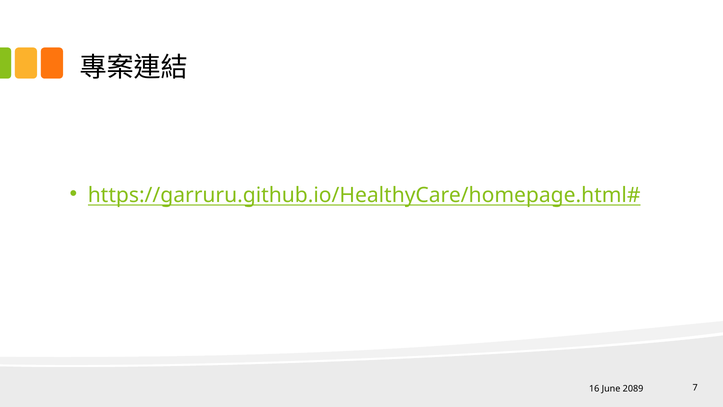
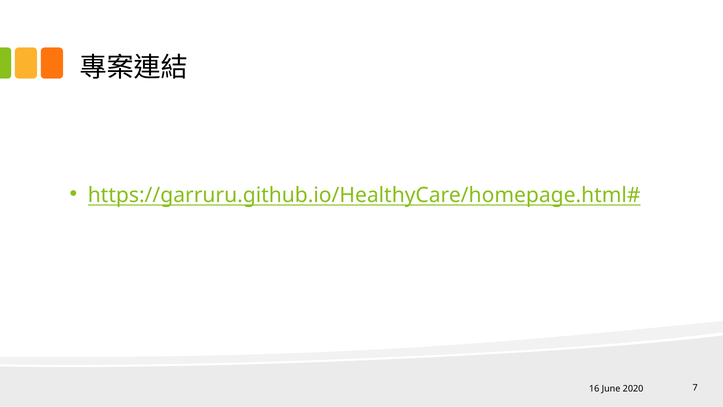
2089: 2089 -> 2020
